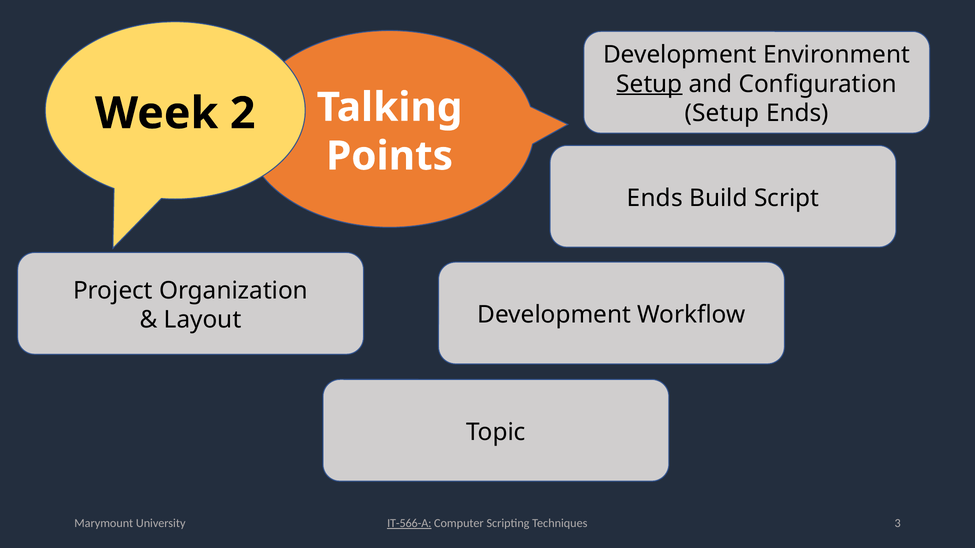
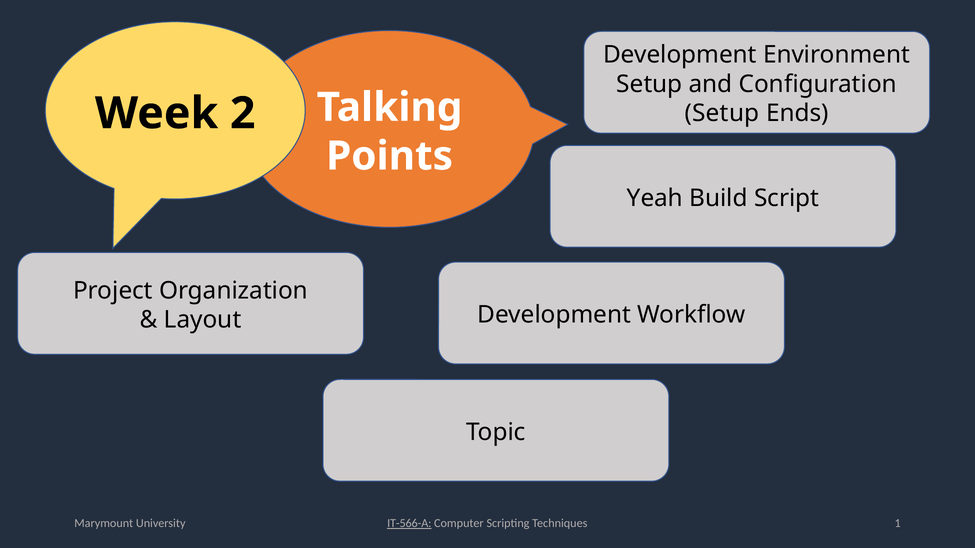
Setup at (649, 84) underline: present -> none
Ends at (655, 198): Ends -> Yeah
3: 3 -> 1
